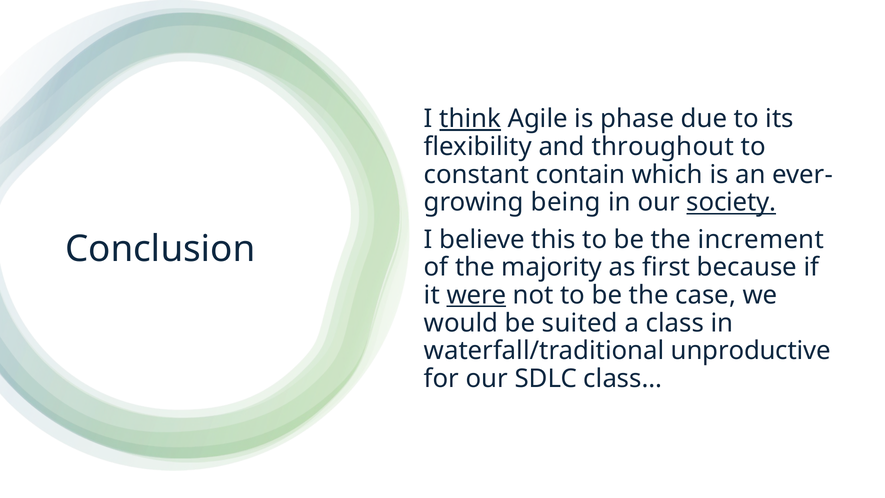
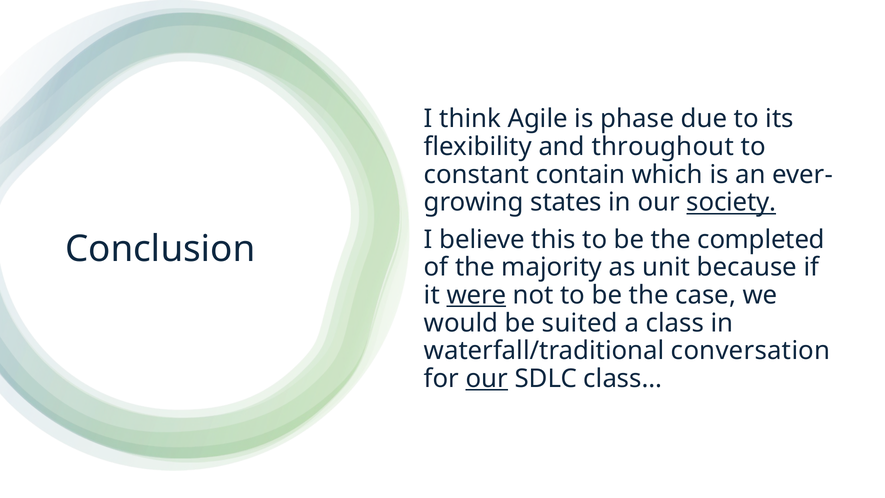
think underline: present -> none
being: being -> states
increment: increment -> completed
first: first -> unit
unproductive: unproductive -> conversation
our at (487, 379) underline: none -> present
